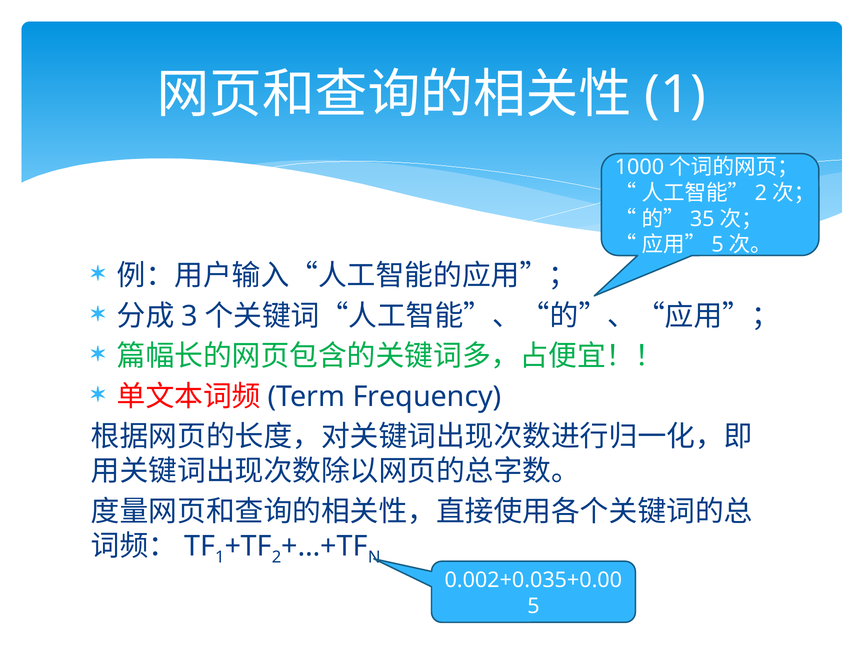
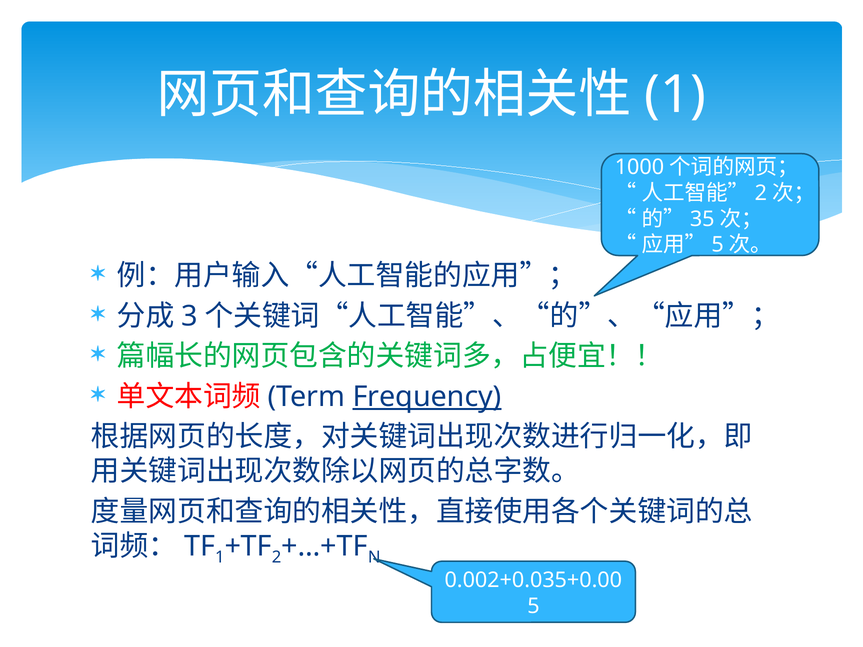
Frequency underline: none -> present
